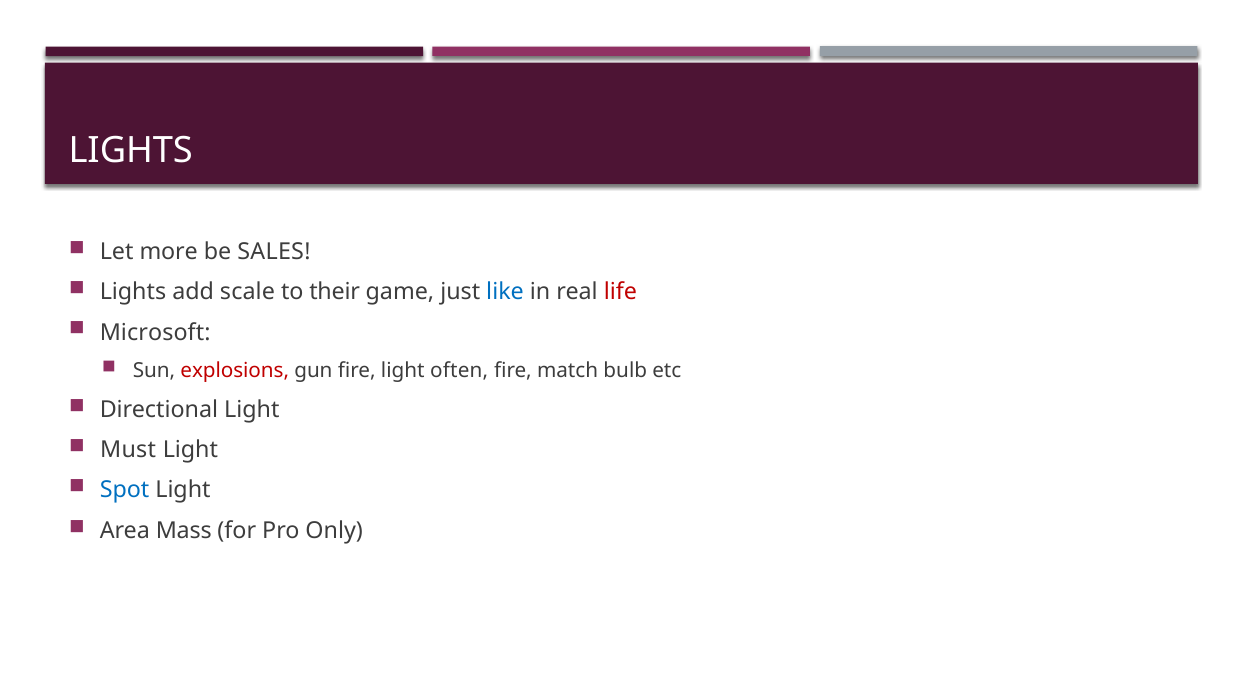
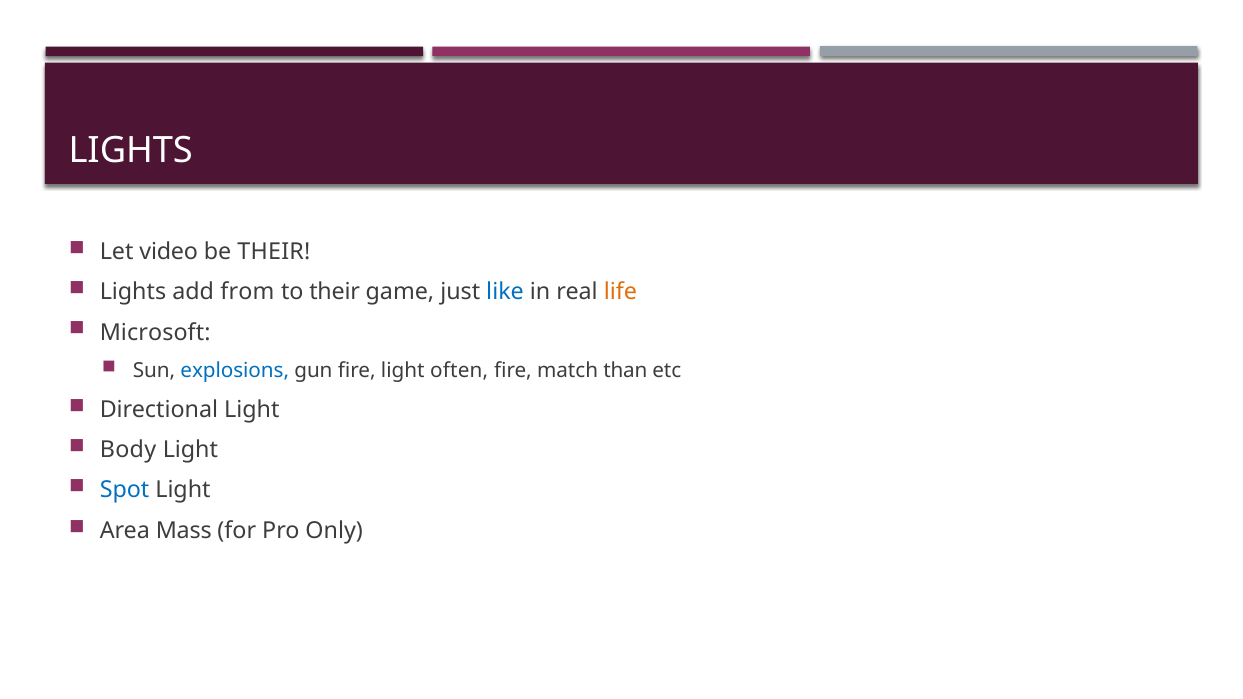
more: more -> video
be SALES: SALES -> THEIR
scale: scale -> from
life colour: red -> orange
explosions colour: red -> blue
bulb: bulb -> than
Must: Must -> Body
